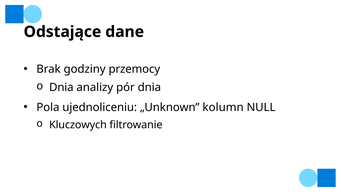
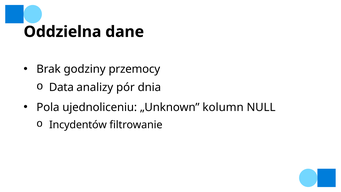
Odstające: Odstające -> Oddzielna
Dnia at (61, 87): Dnia -> Data
Kluczowych: Kluczowych -> Incydentów
